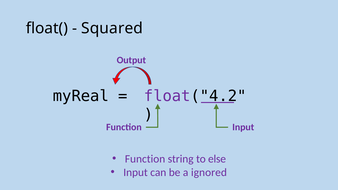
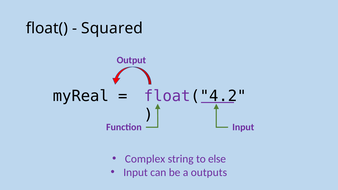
Function at (145, 159): Function -> Complex
ignored: ignored -> outputs
